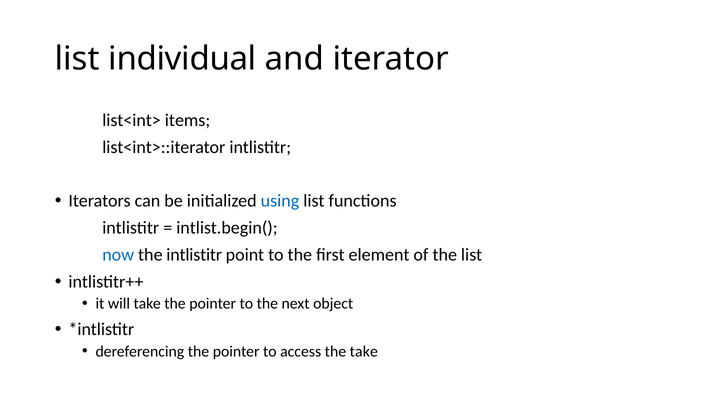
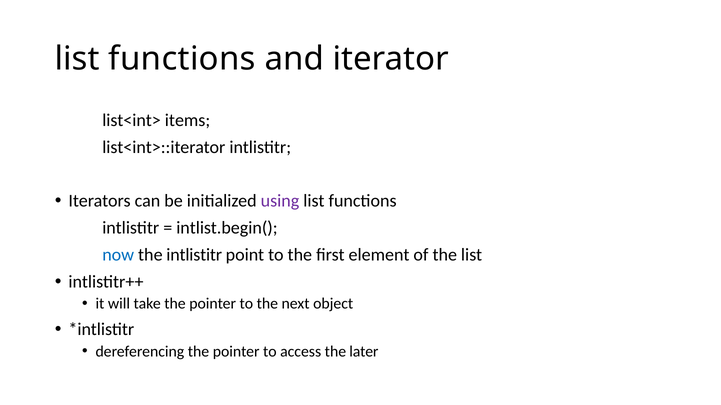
individual at (182, 59): individual -> functions
using colour: blue -> purple
the take: take -> later
